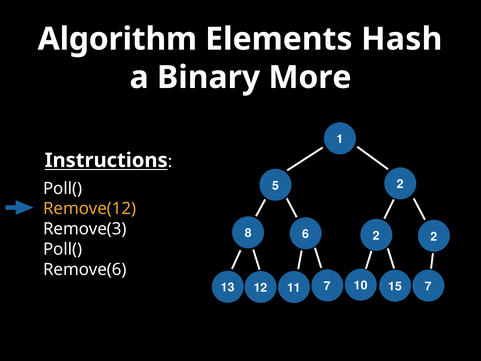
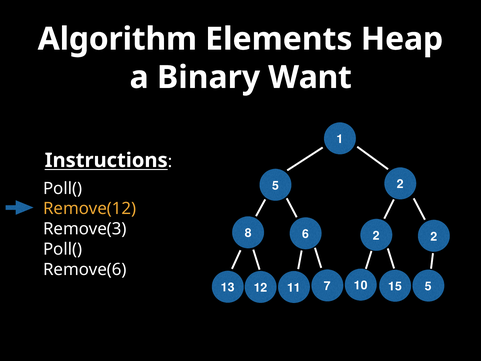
Hash: Hash -> Heap
More: More -> Want
15 7: 7 -> 5
